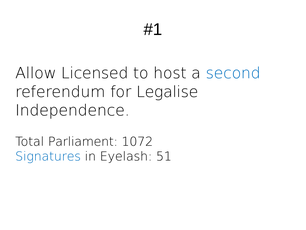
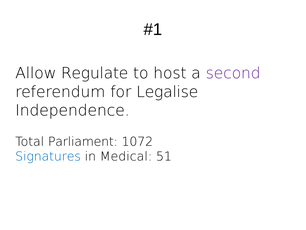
Licensed: Licensed -> Regulate
second colour: blue -> purple
Eyelash: Eyelash -> Medical
